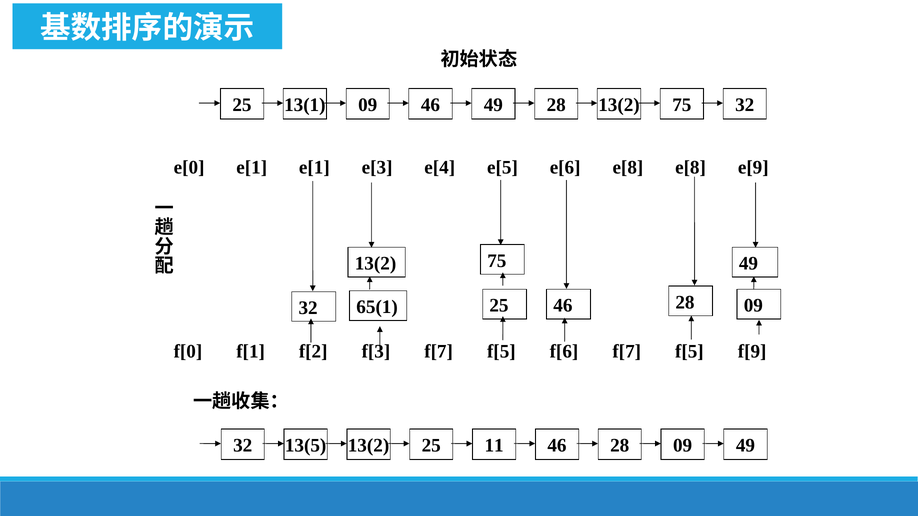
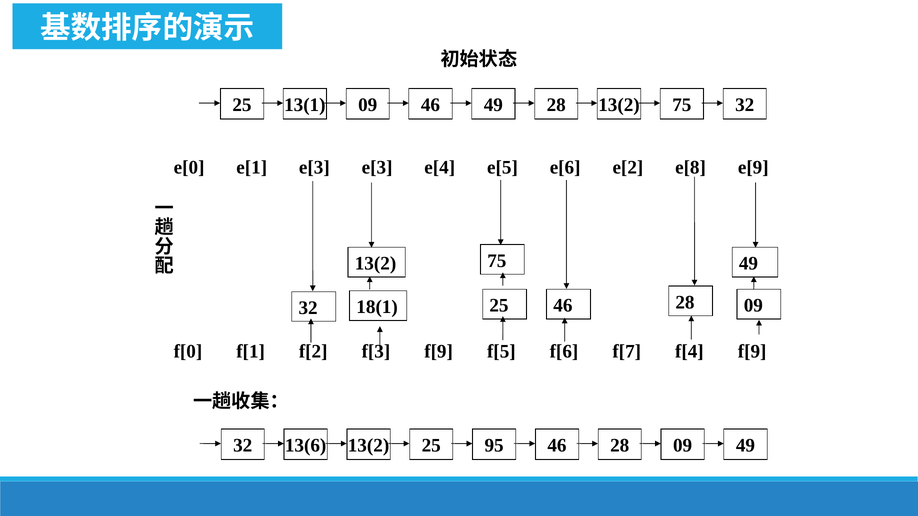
e[1 e[1: e[1 -> e[3
e[6 e[8: e[8 -> e[2
65(1: 65(1 -> 18(1
f[3 f[7: f[7 -> f[9
f[6 f[7 f[5: f[5 -> f[4
13(5: 13(5 -> 13(6
11: 11 -> 95
